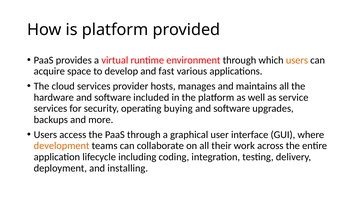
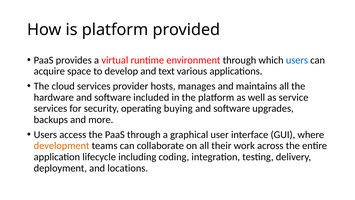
users at (297, 60) colour: orange -> blue
fast: fast -> text
installing: installing -> locations
